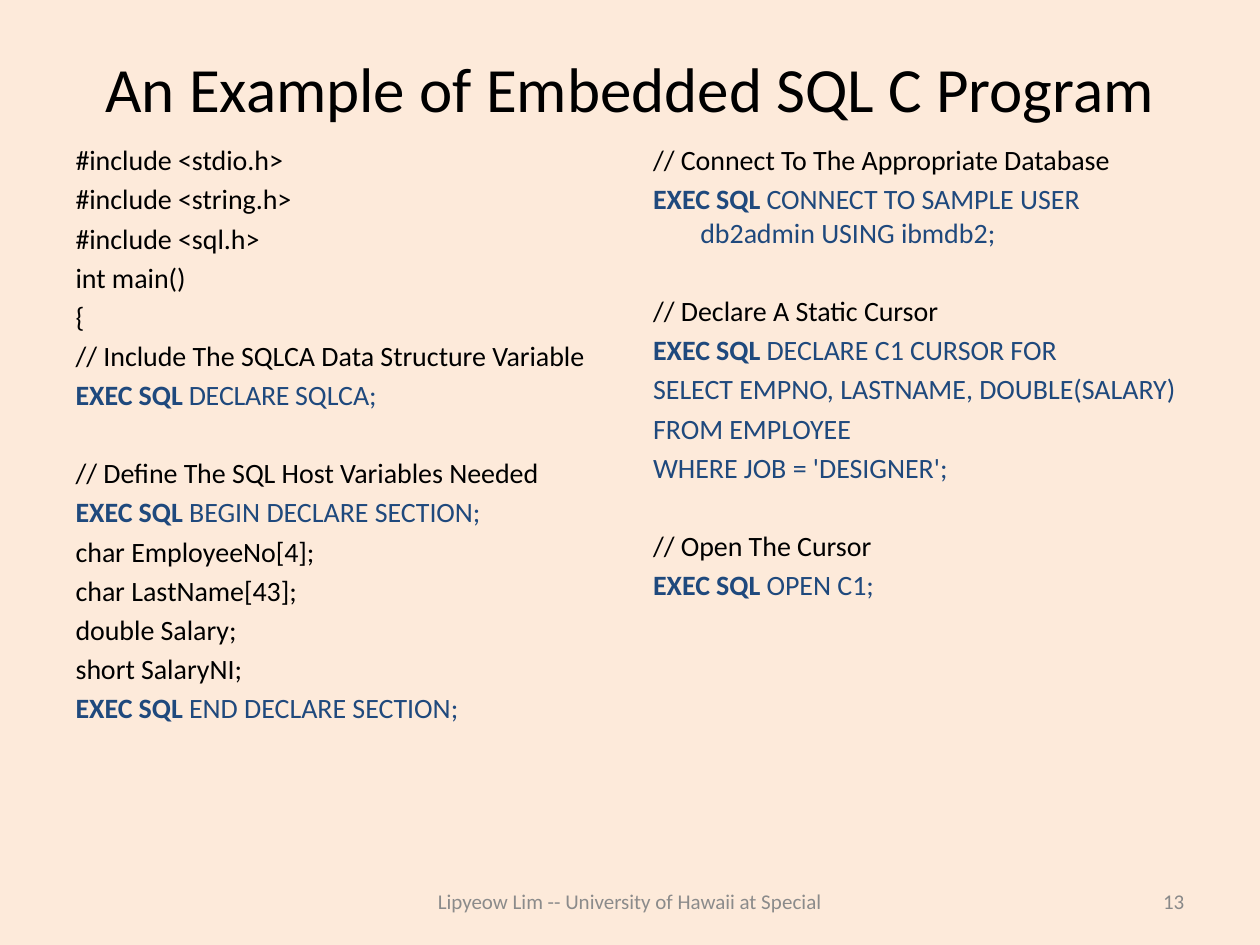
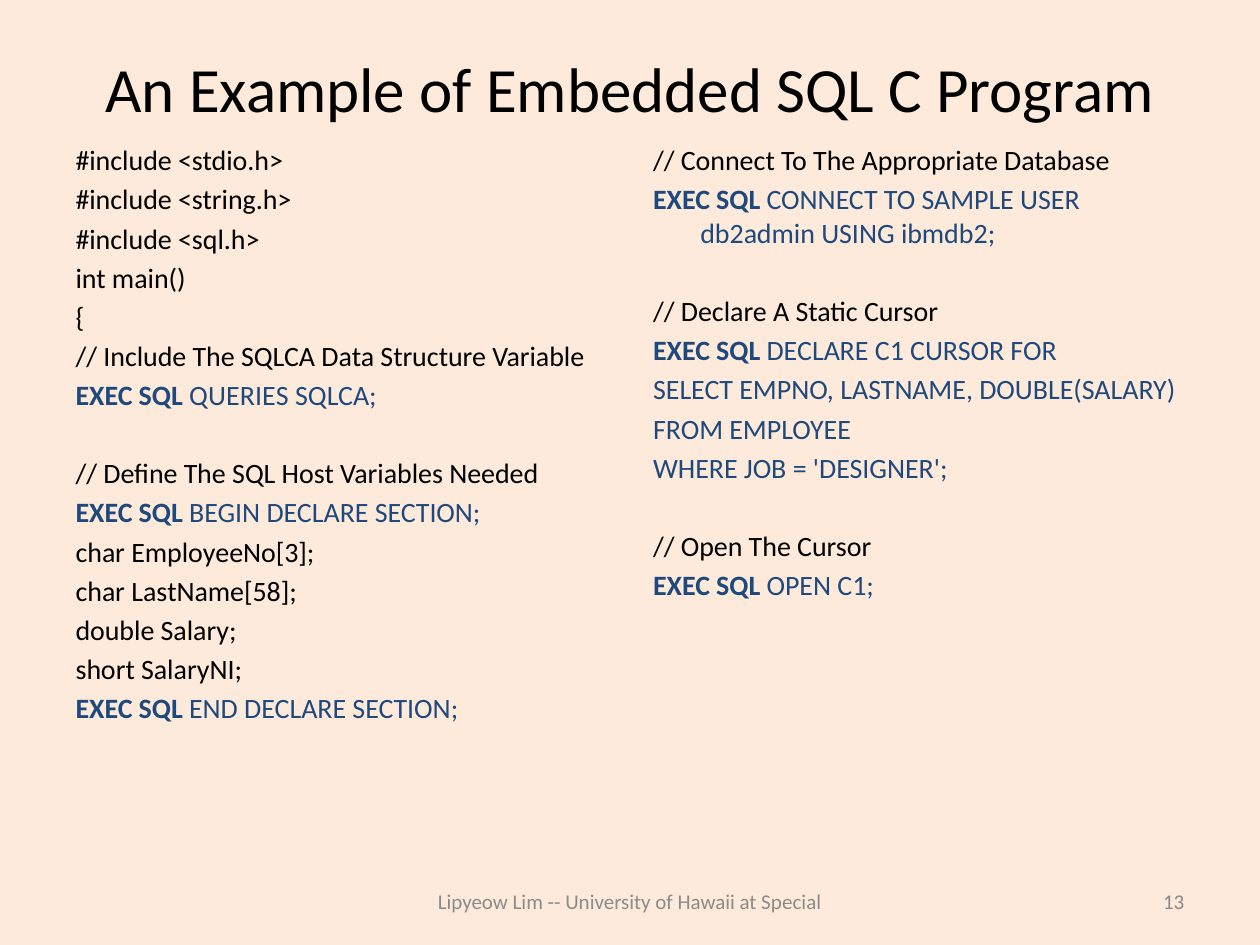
DECLARE at (239, 396): DECLARE -> QUERIES
EmployeeNo[4: EmployeeNo[4 -> EmployeeNo[3
LastName[43: LastName[43 -> LastName[58
